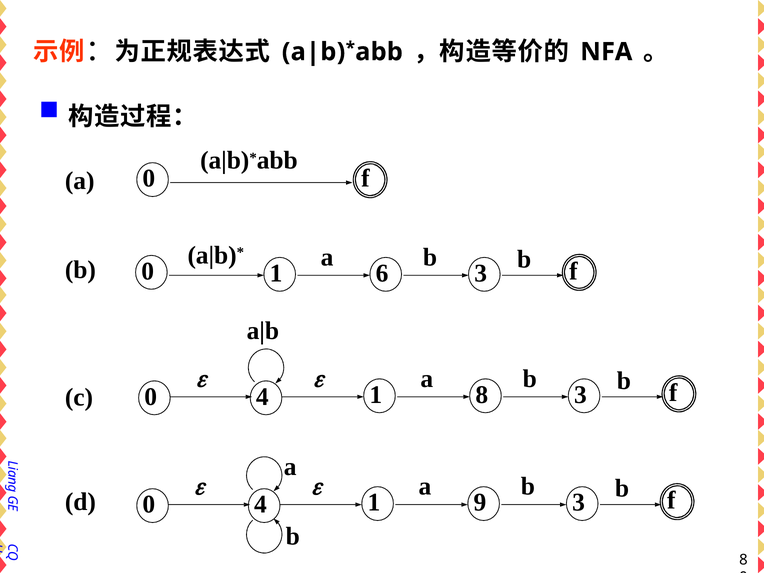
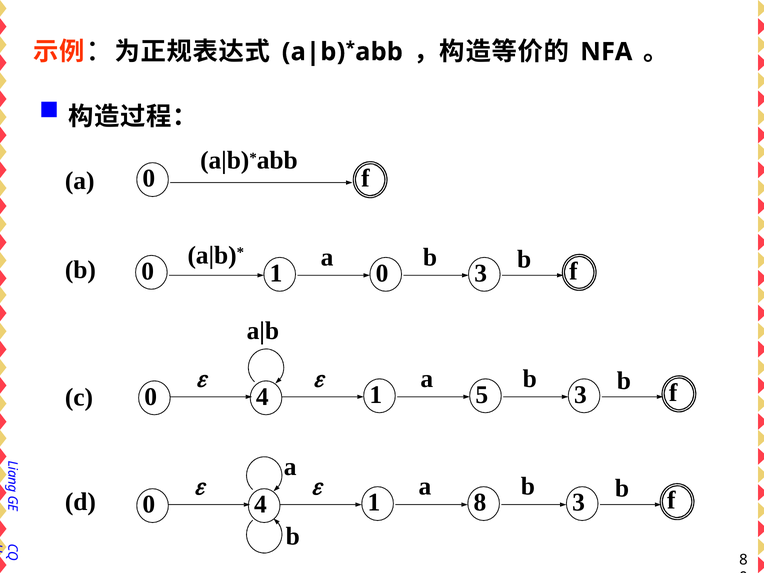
1 6: 6 -> 0
1 8: 8 -> 5
1 9: 9 -> 8
